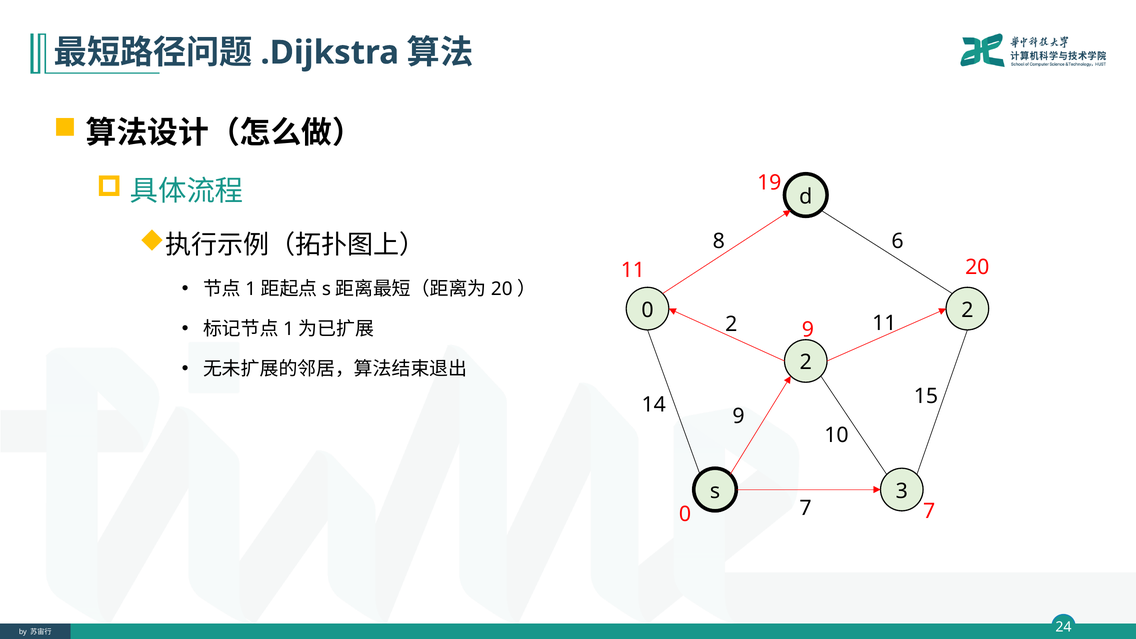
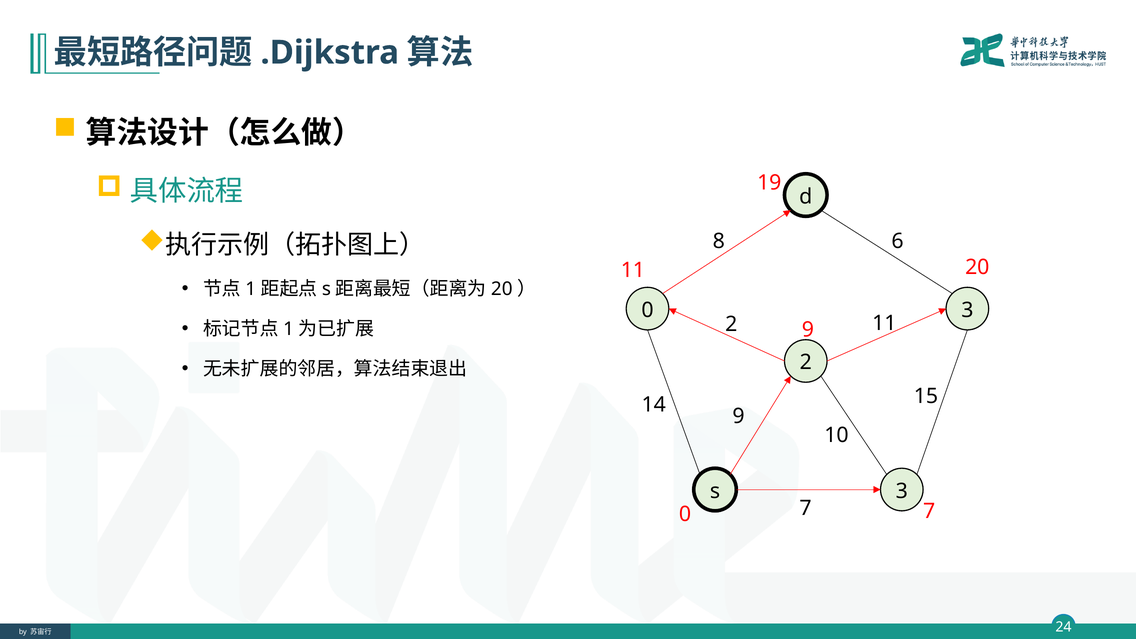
0 2: 2 -> 3
